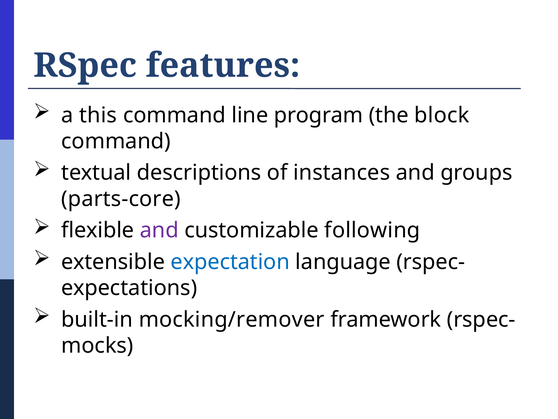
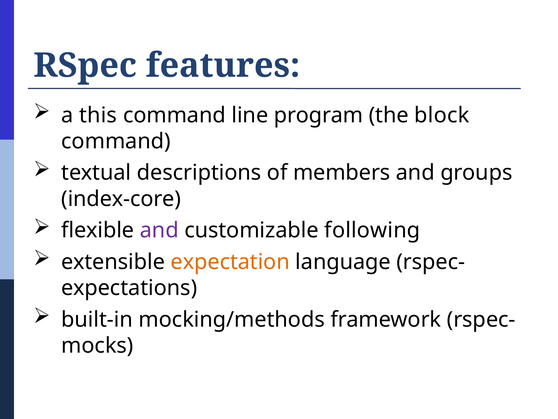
instances: instances -> members
parts-core: parts-core -> index-core
expectation colour: blue -> orange
mocking/remover: mocking/remover -> mocking/methods
